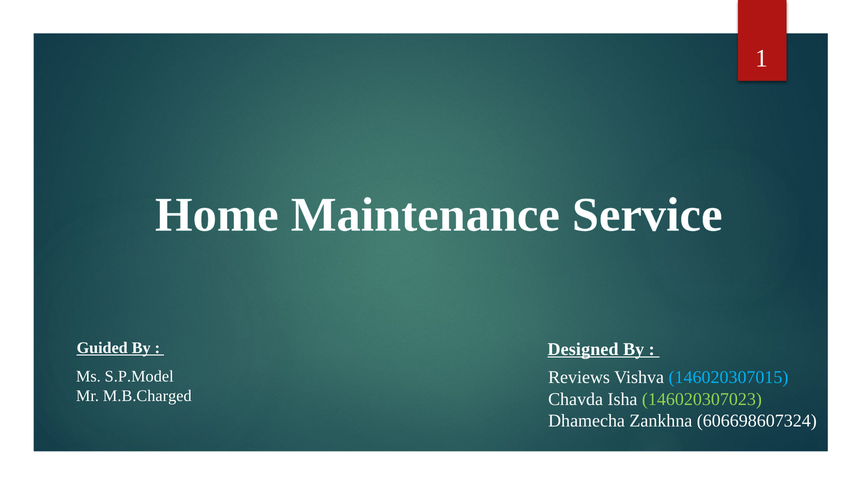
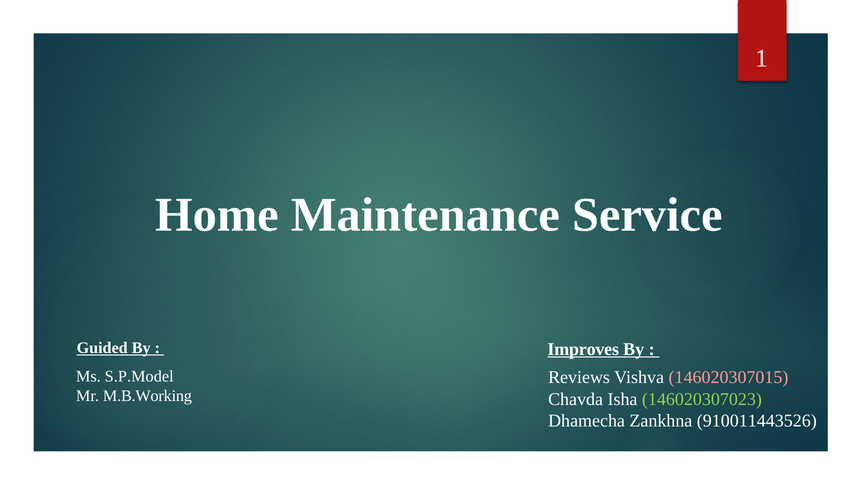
Designed: Designed -> Improves
146020307015 colour: light blue -> pink
M.B.Charged: M.B.Charged -> M.B.Working
606698607324: 606698607324 -> 910011443526
